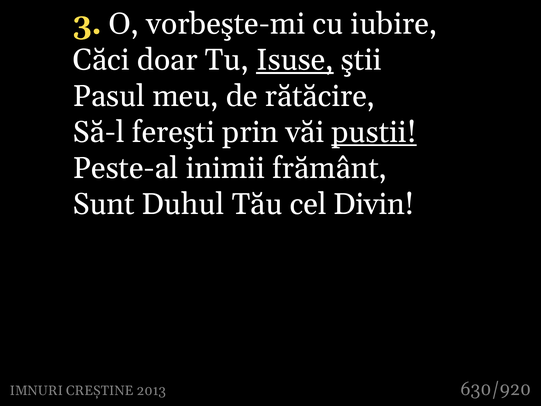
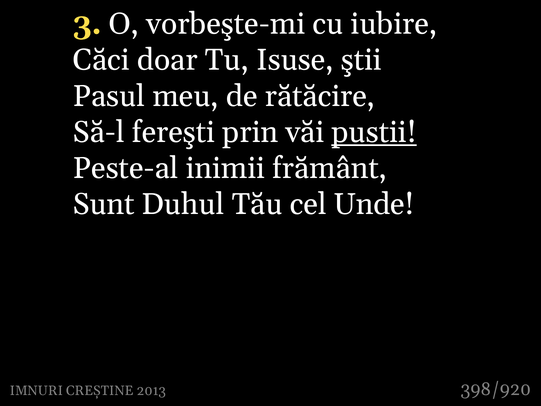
Isuse underline: present -> none
Divin: Divin -> Unde
630/920: 630/920 -> 398/920
